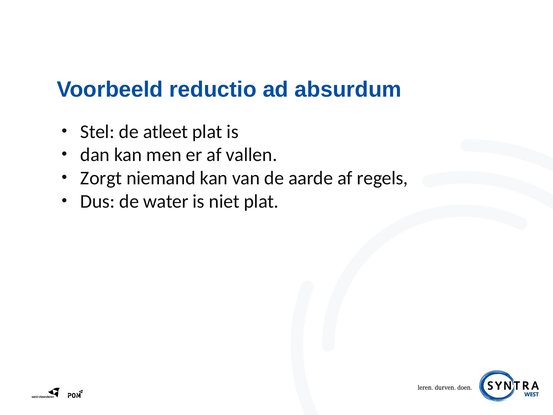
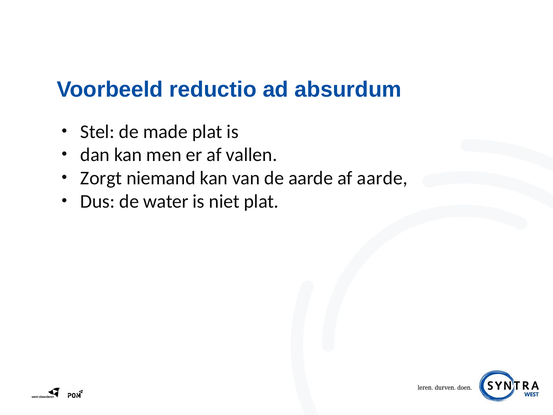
atleet: atleet -> made
af regels: regels -> aarde
